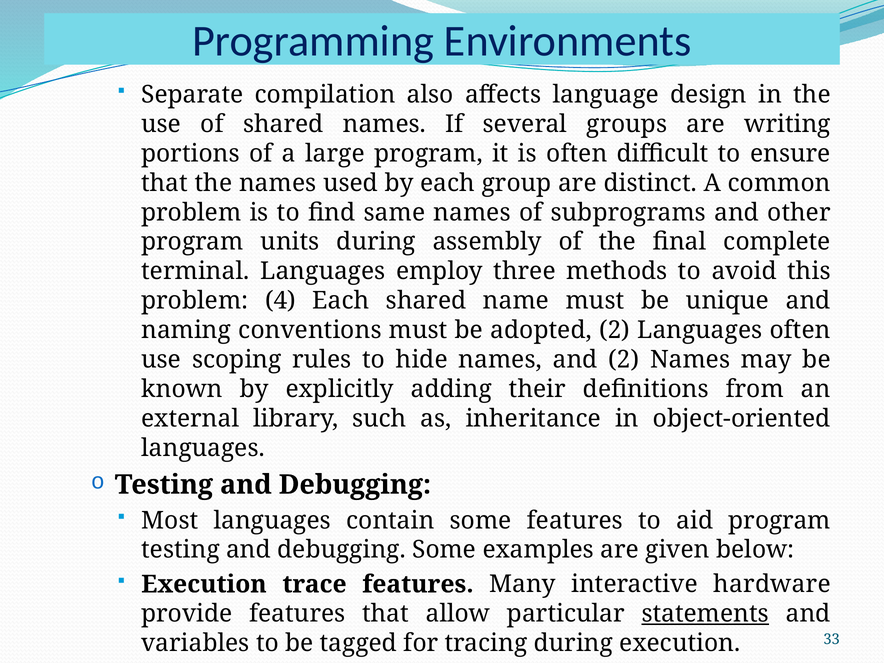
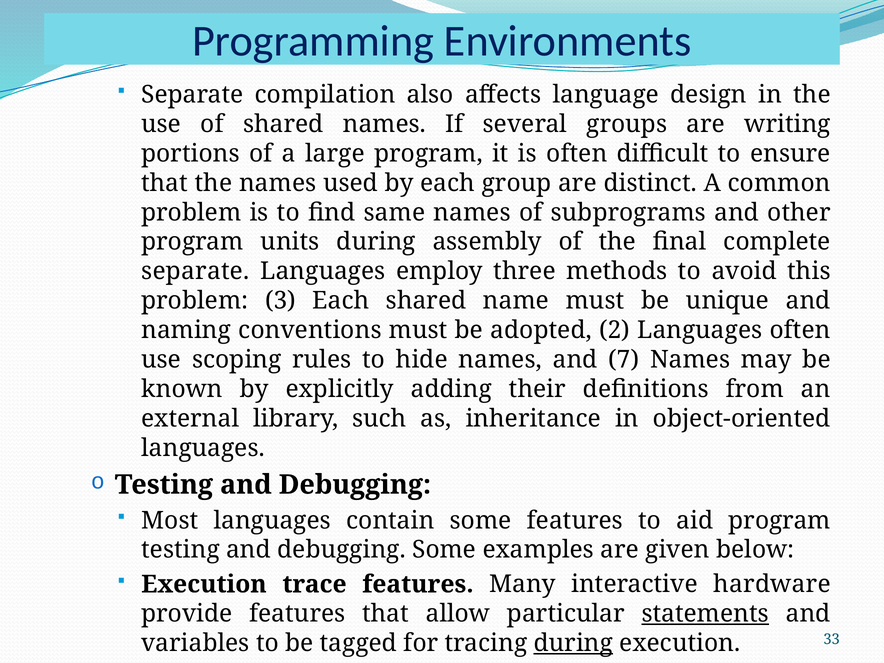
terminal at (195, 271): terminal -> separate
4: 4 -> 3
and 2: 2 -> 7
during at (573, 643) underline: none -> present
